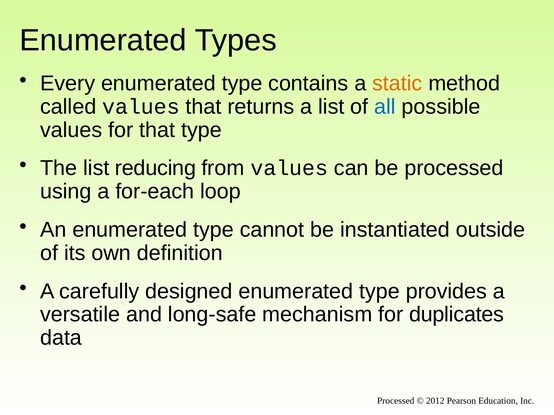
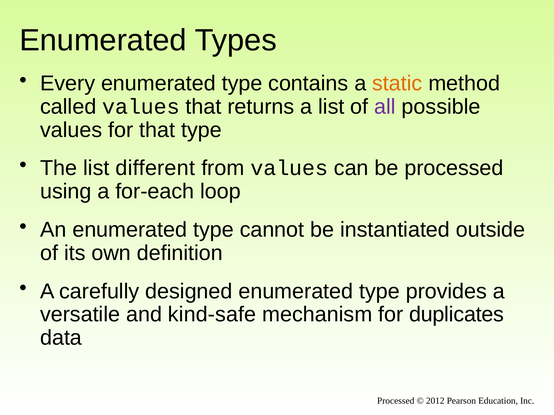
all colour: blue -> purple
reducing: reducing -> different
long-safe: long-safe -> kind-safe
